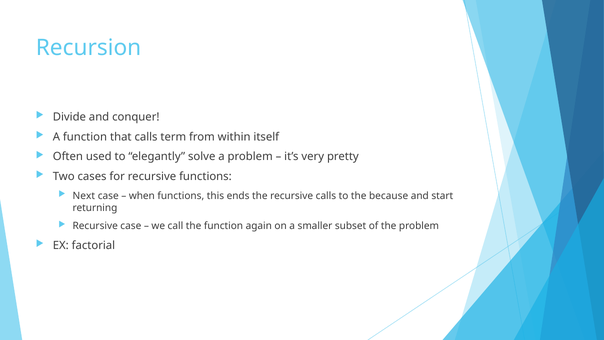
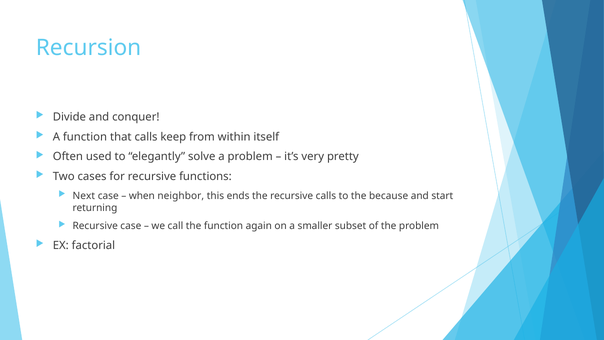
term: term -> keep
when functions: functions -> neighbor
